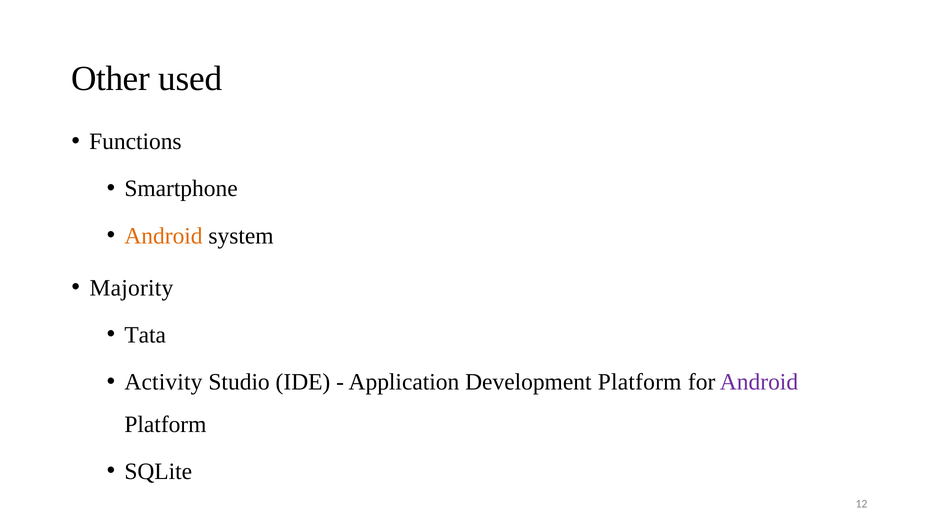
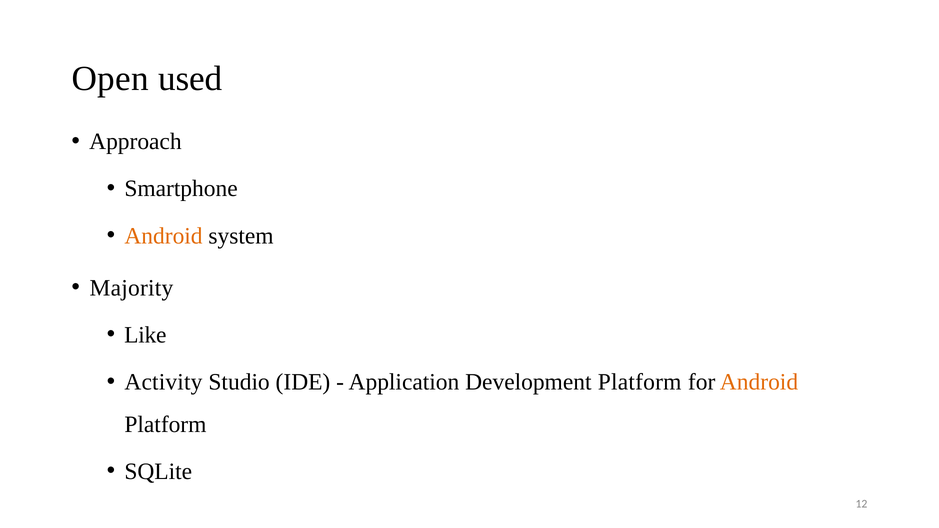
Other: Other -> Open
Functions: Functions -> Approach
Tata: Tata -> Like
Android at (759, 382) colour: purple -> orange
